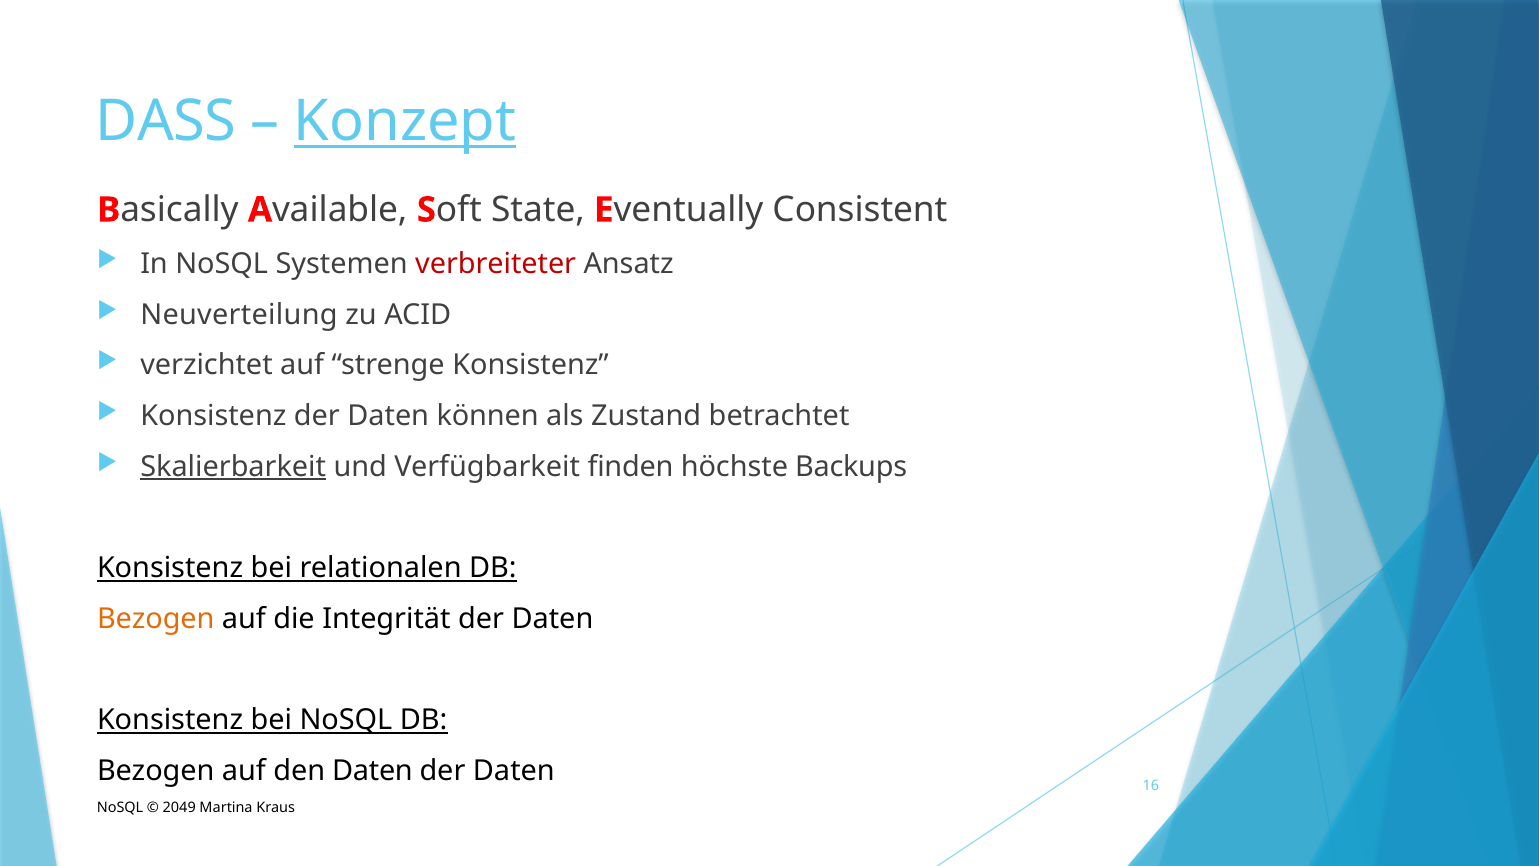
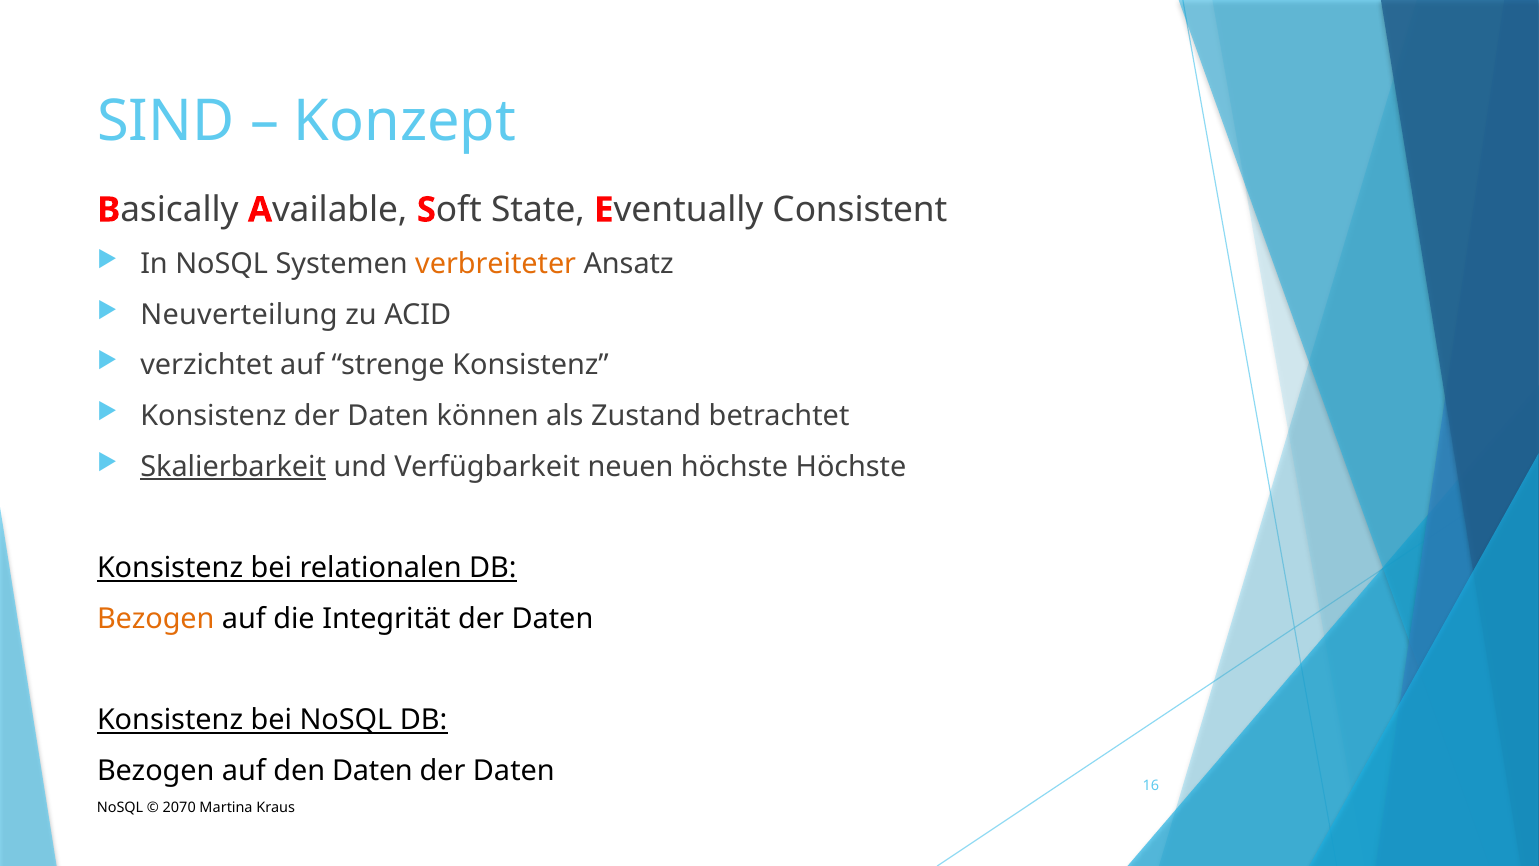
DASS: DASS -> SIND
Konzept underline: present -> none
verbreiteter colour: red -> orange
finden: finden -> neuen
höchste Backups: Backups -> Höchste
2049: 2049 -> 2070
